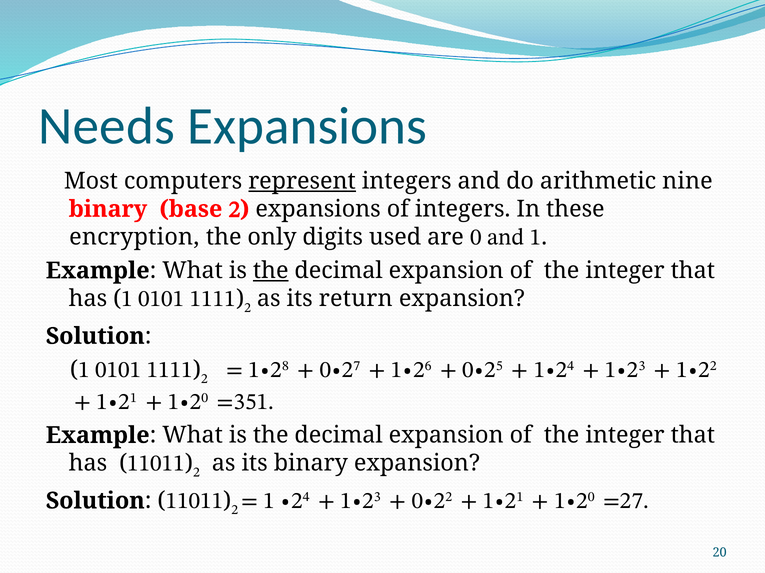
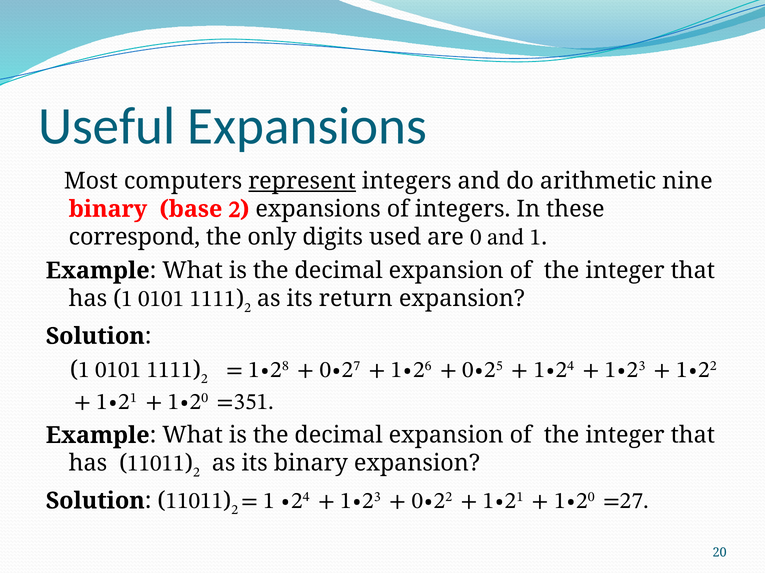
Needs: Needs -> Useful
encryption: encryption -> correspond
the at (271, 271) underline: present -> none
